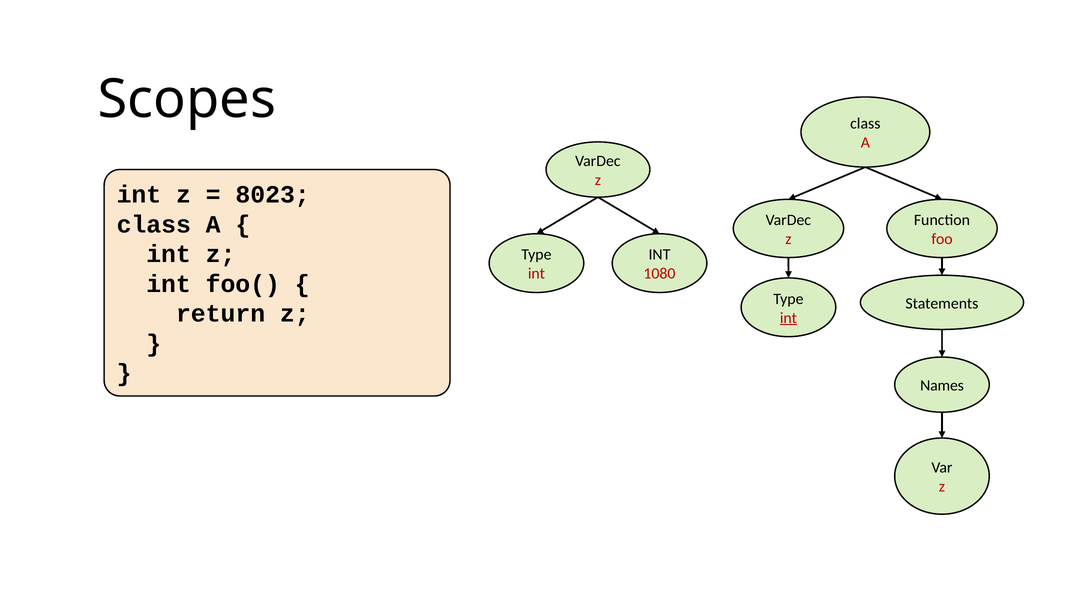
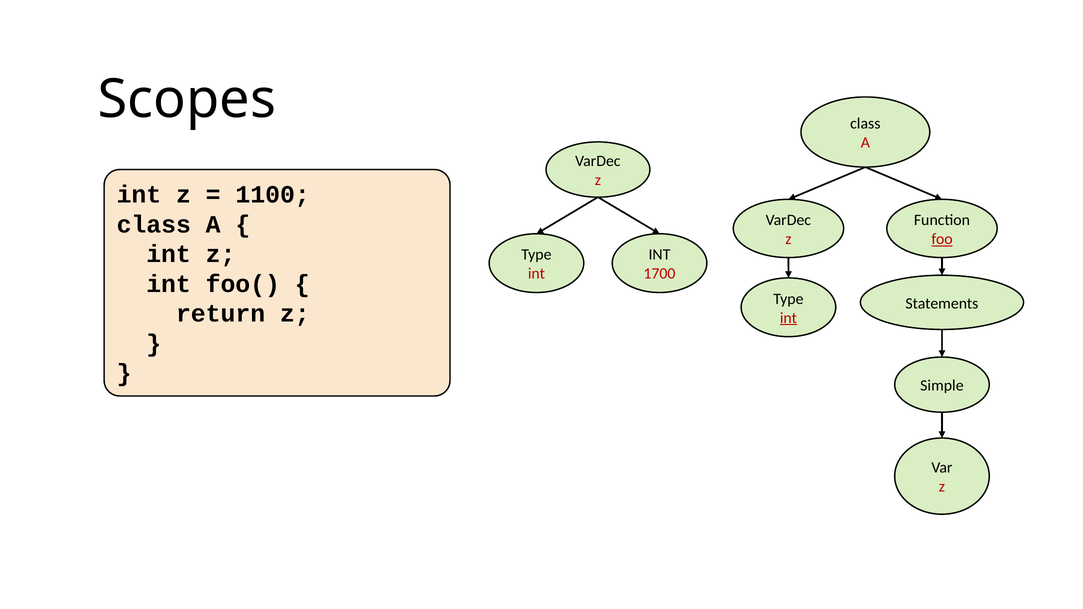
8023: 8023 -> 1100
foo underline: none -> present
1080: 1080 -> 1700
Names: Names -> Simple
